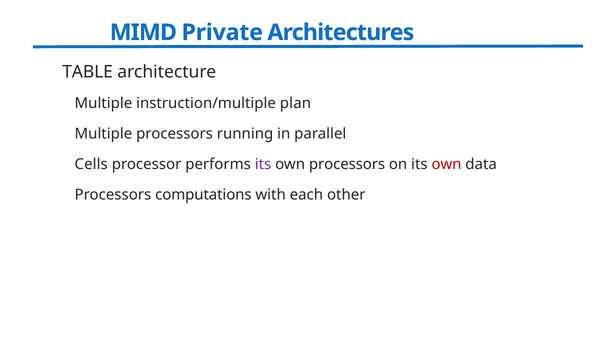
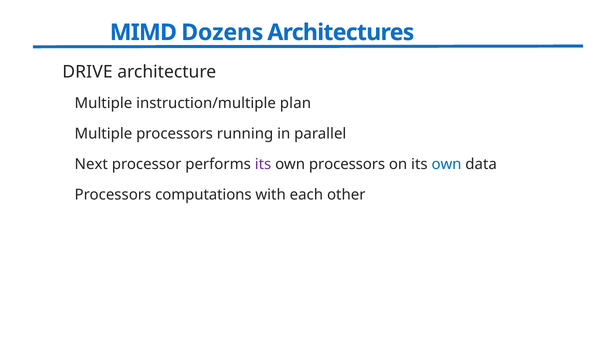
Private: Private -> Dozens
TABLE: TABLE -> DRIVE
Cells: Cells -> Next
own at (447, 164) colour: red -> blue
